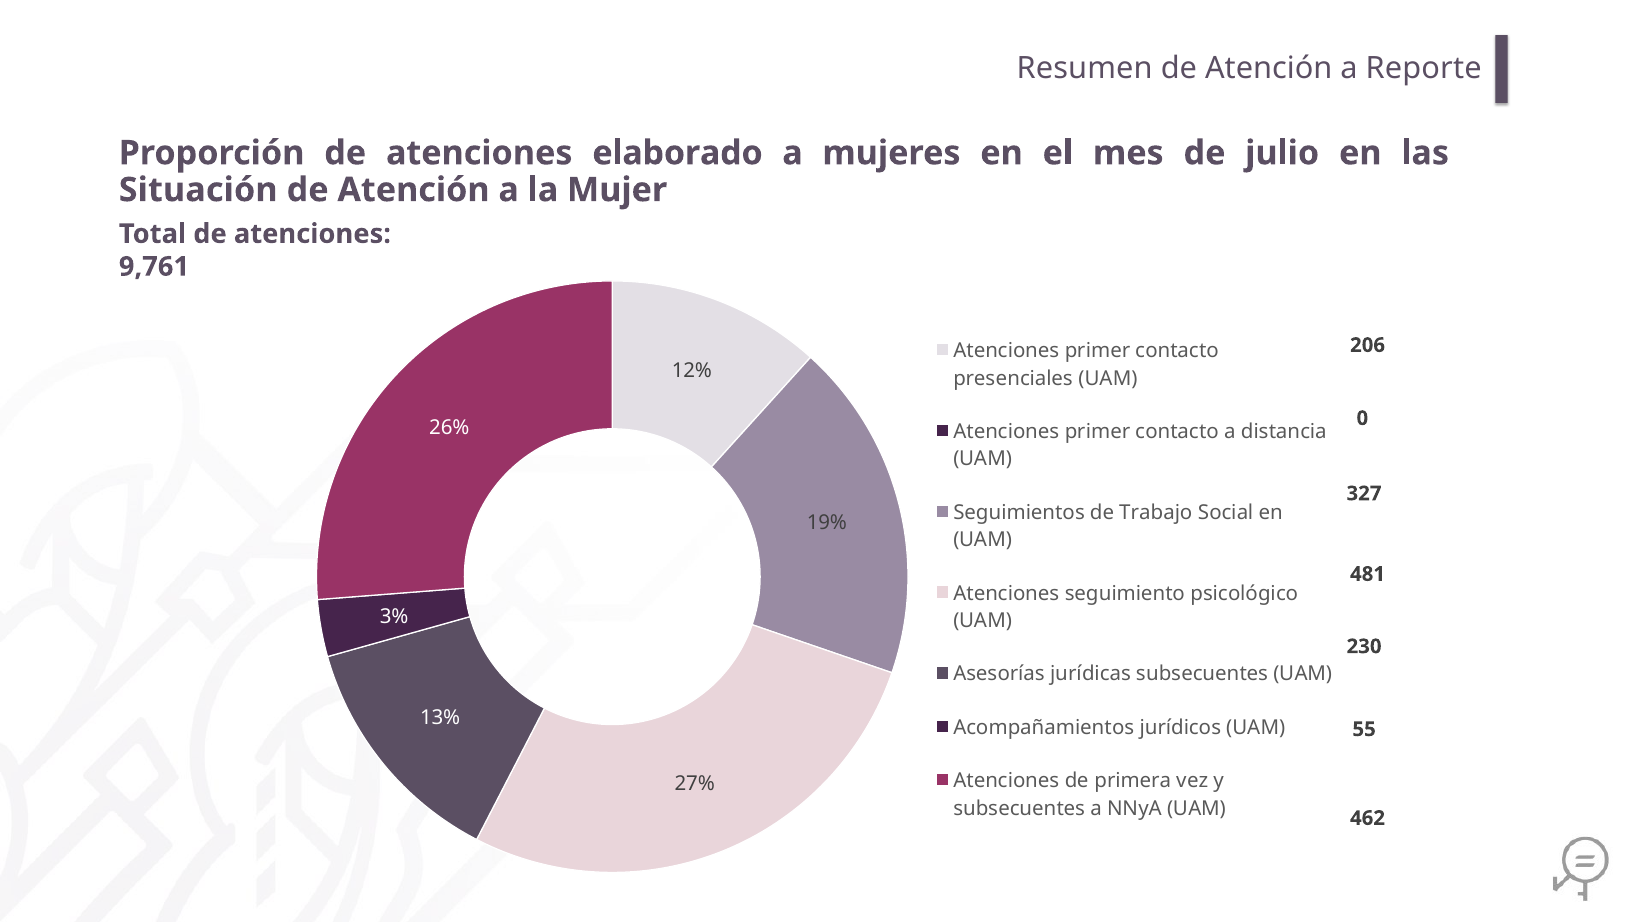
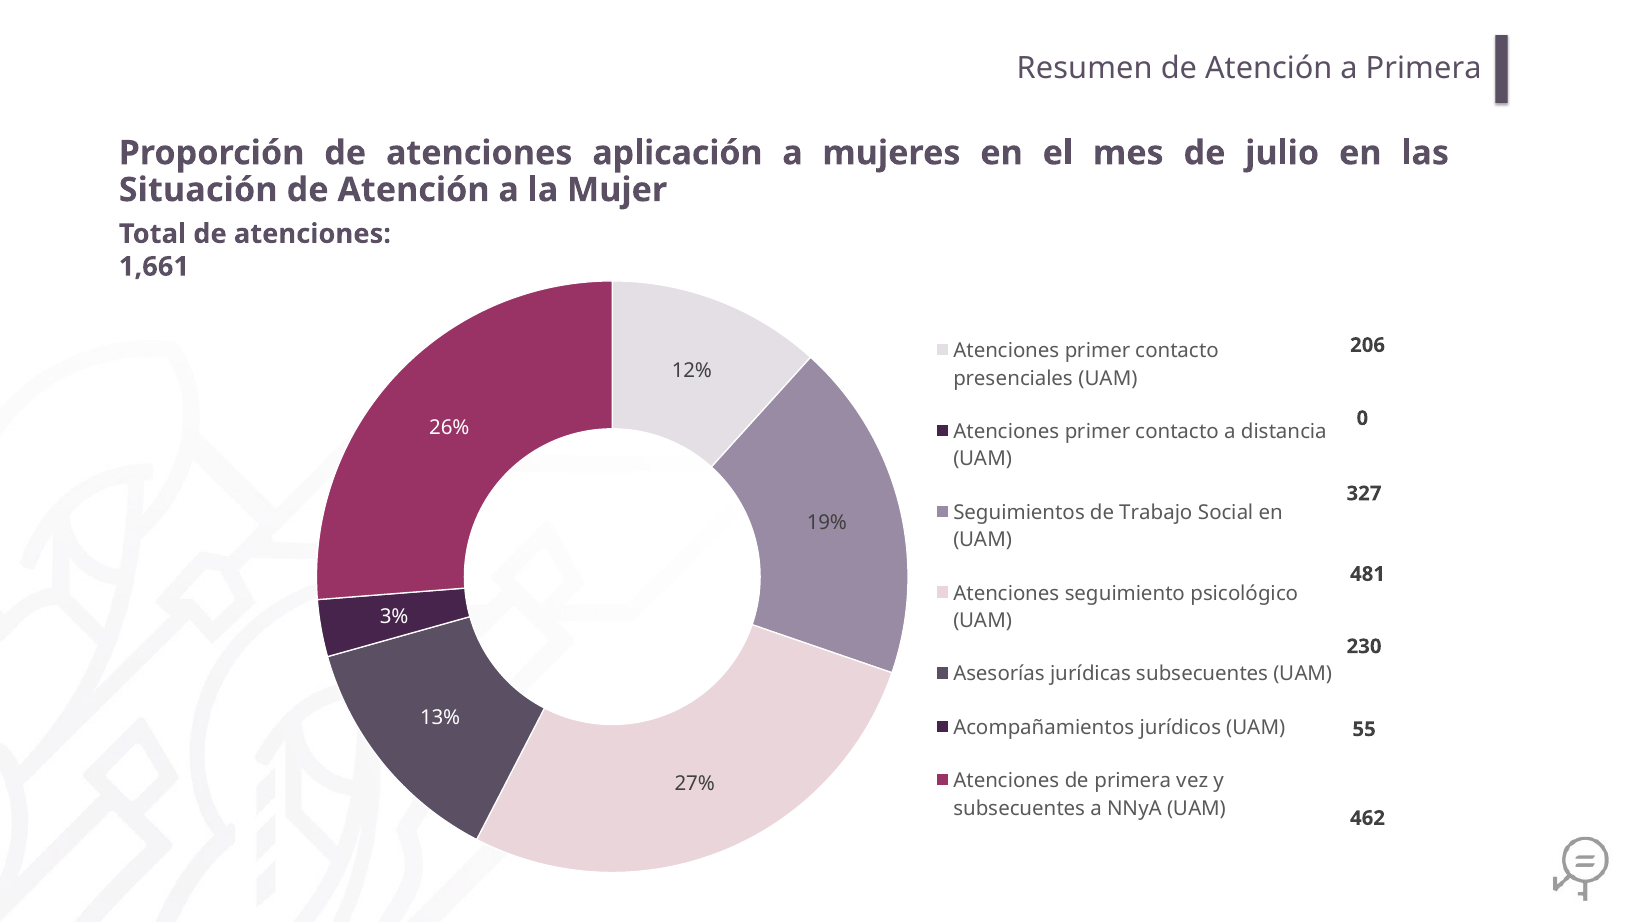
a Reporte: Reporte -> Primera
elaborado: elaborado -> aplicación
9,761: 9,761 -> 1,661
